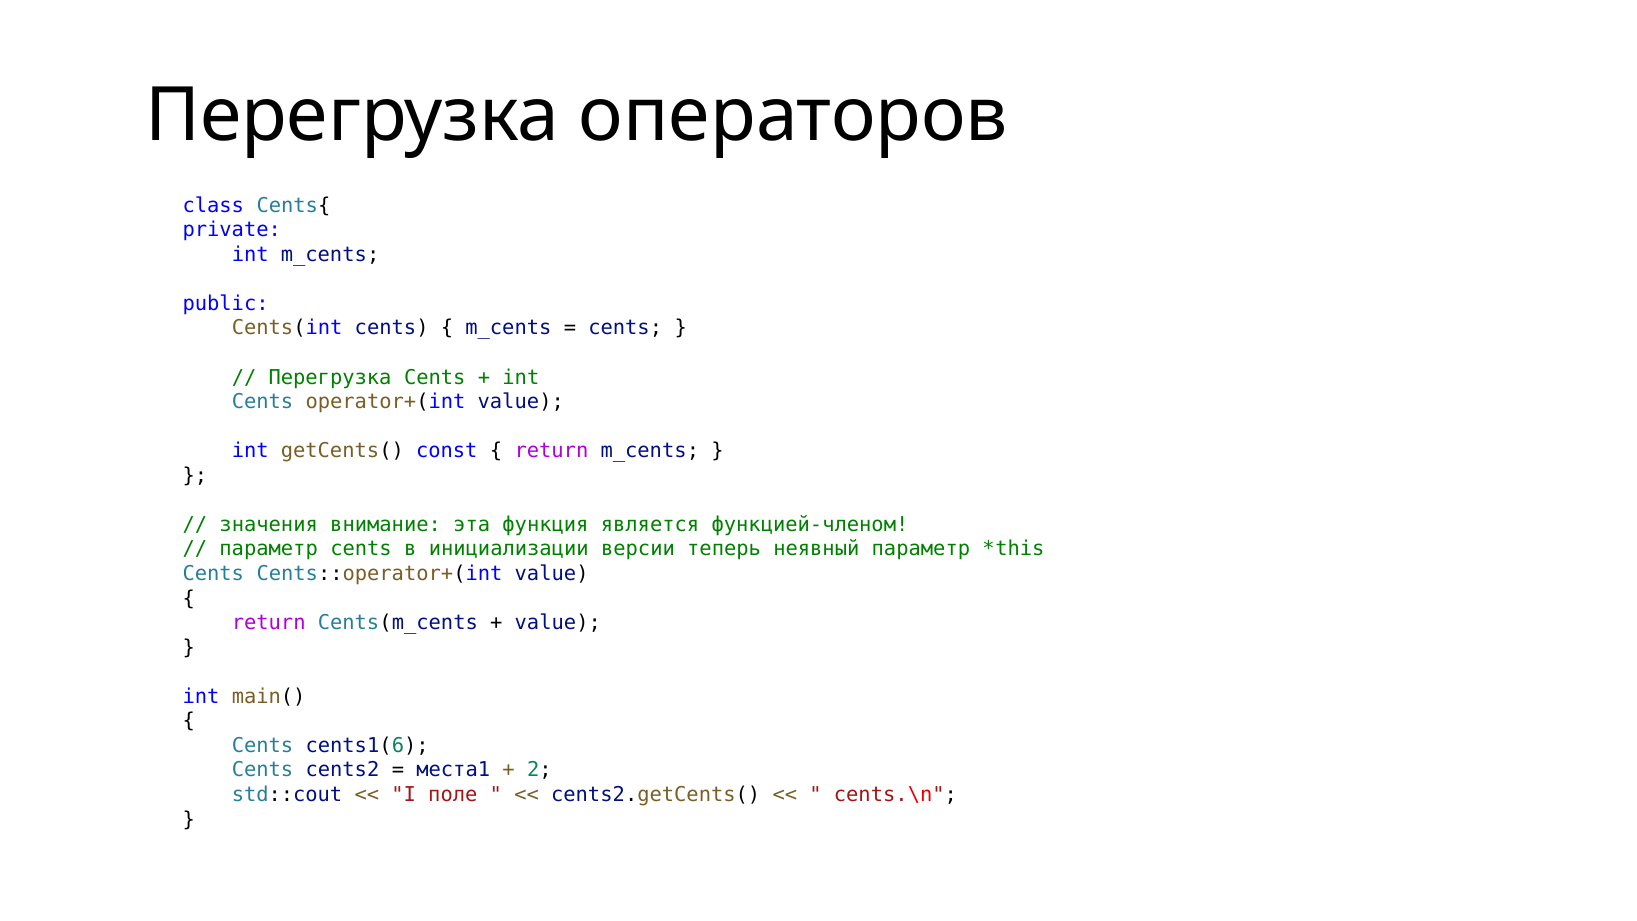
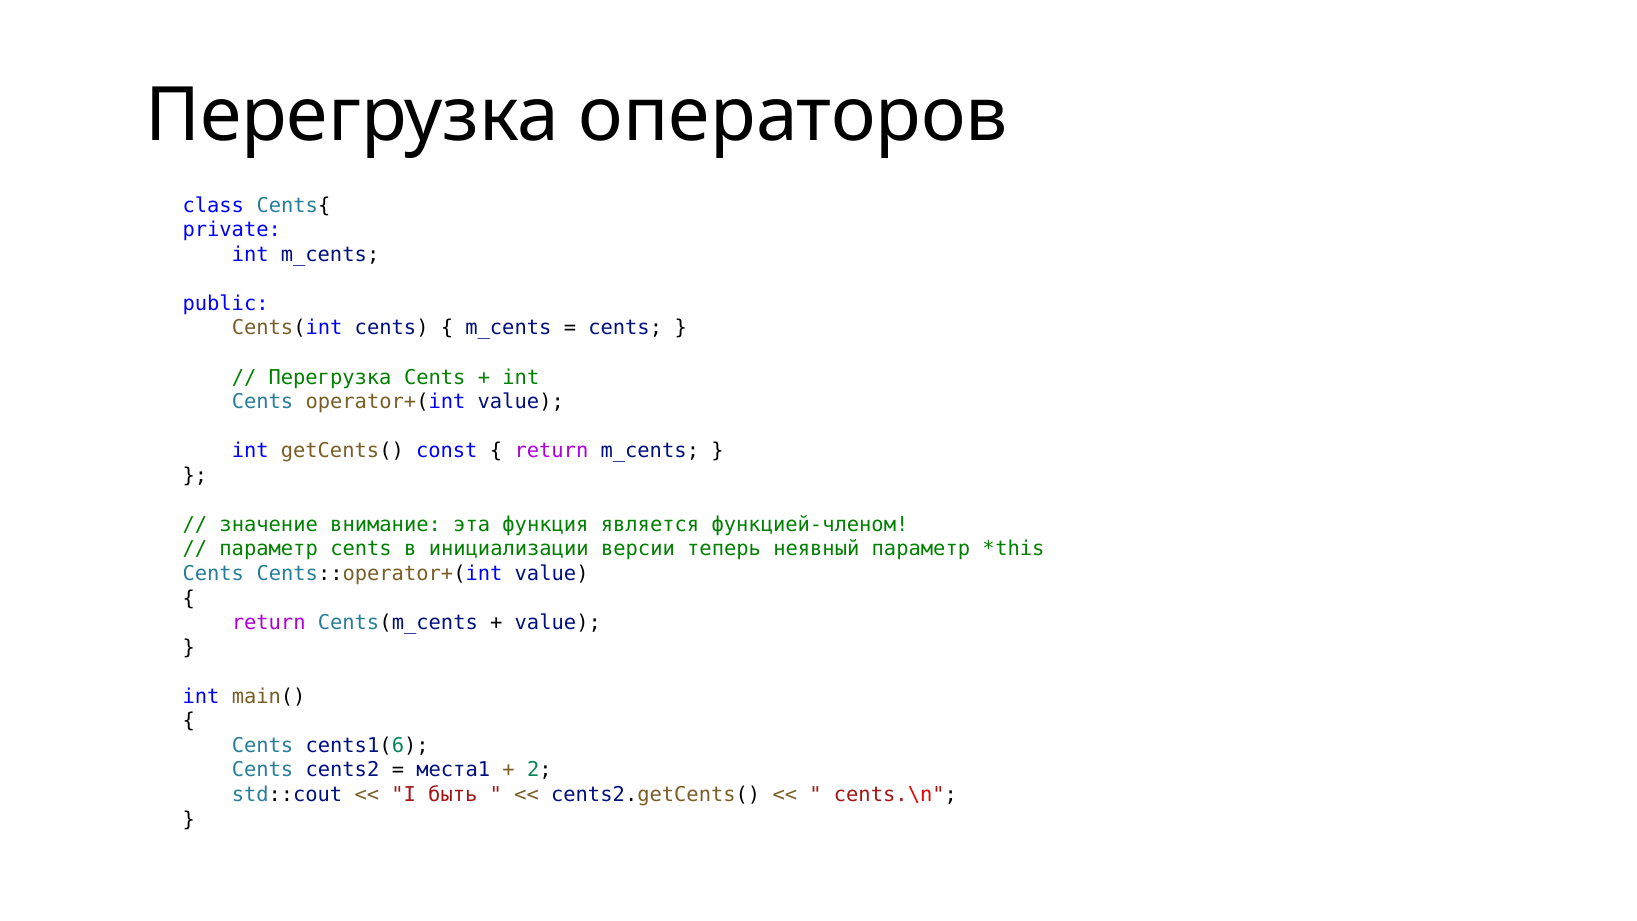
значения: значения -> значение
поле: поле -> быть
